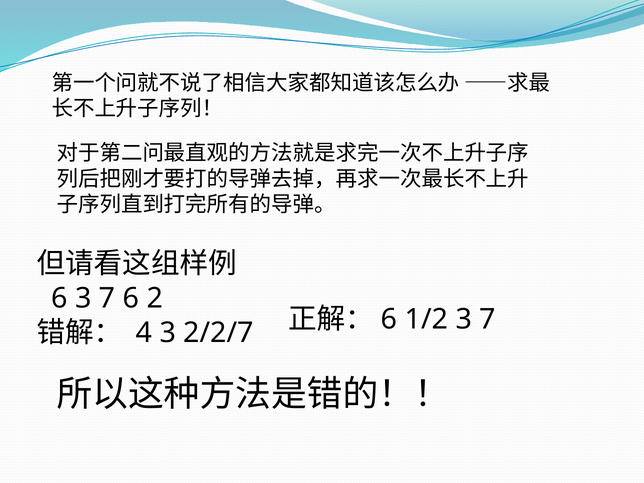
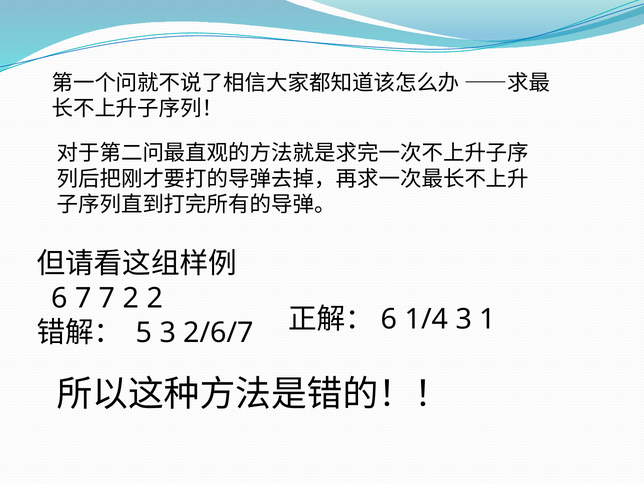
6 3: 3 -> 7
7 6: 6 -> 2
1/2: 1/2 -> 1/4
7 at (488, 319): 7 -> 1
4: 4 -> 5
2/2/7: 2/2/7 -> 2/6/7
